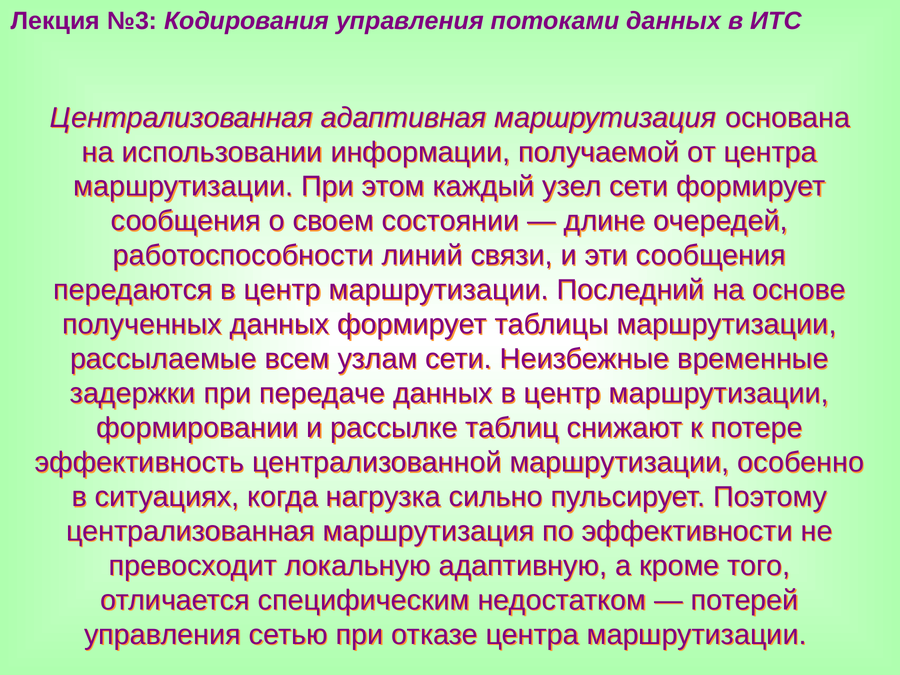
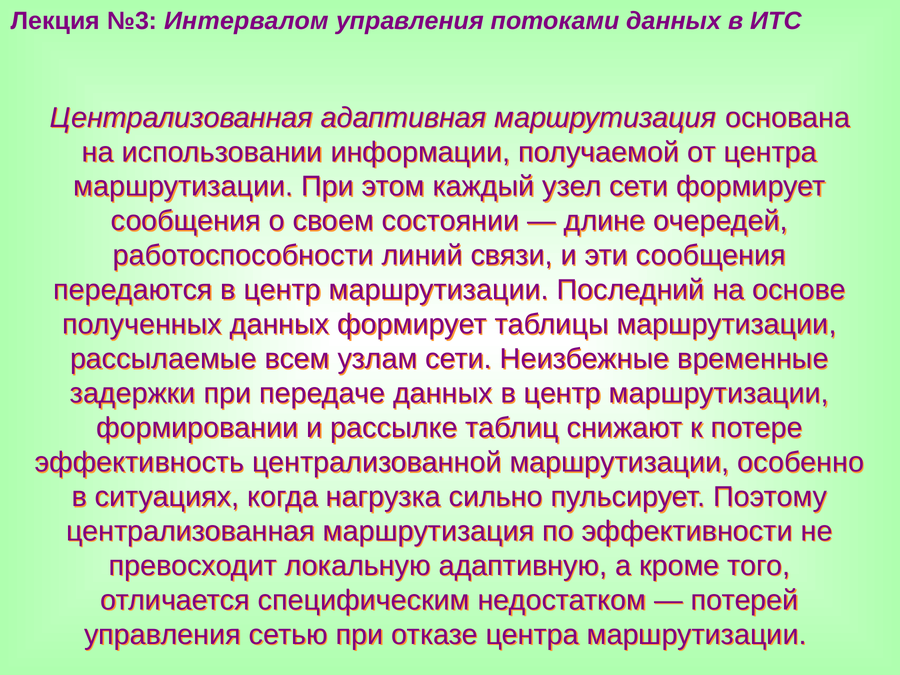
Кодирования: Кодирования -> Интервалом
